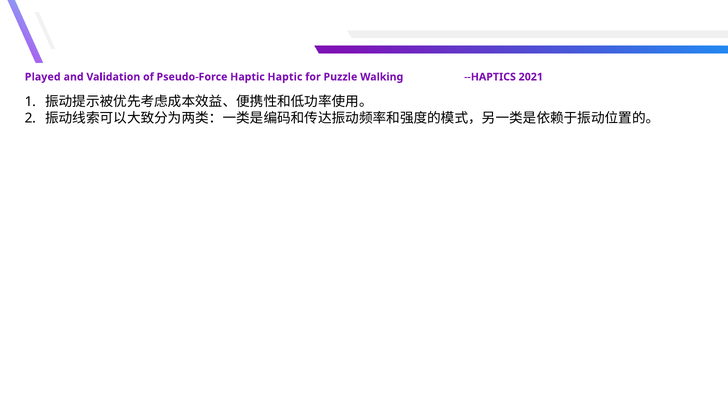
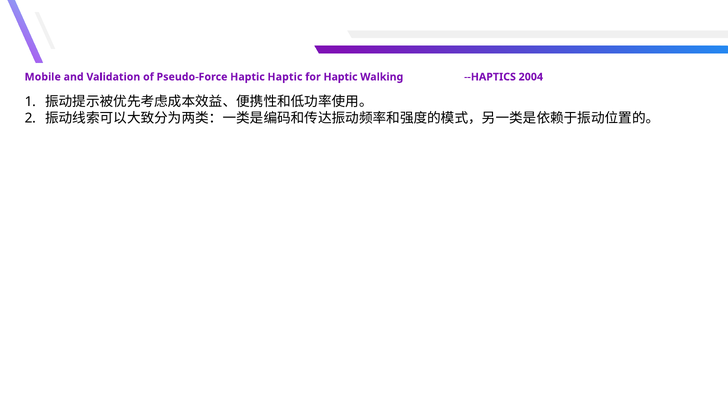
Played: Played -> Mobile
for Puzzle: Puzzle -> Haptic
2021: 2021 -> 2004
